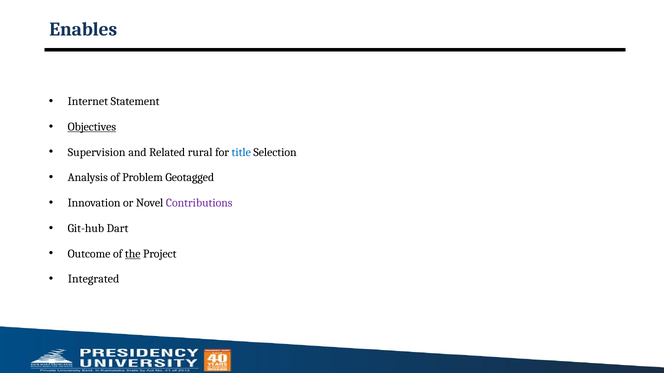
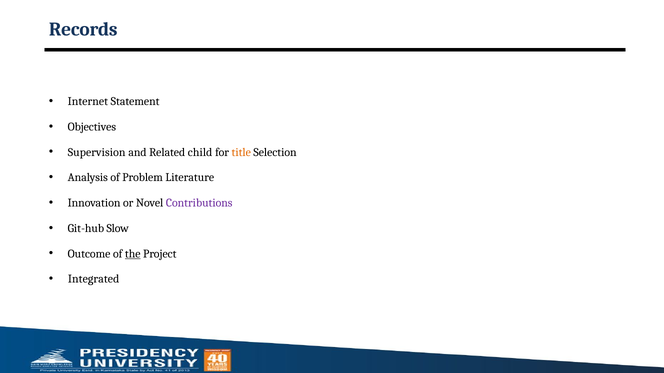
Enables: Enables -> Records
Objectives underline: present -> none
rural: rural -> child
title colour: blue -> orange
Geotagged: Geotagged -> Literature
Dart: Dart -> Slow
